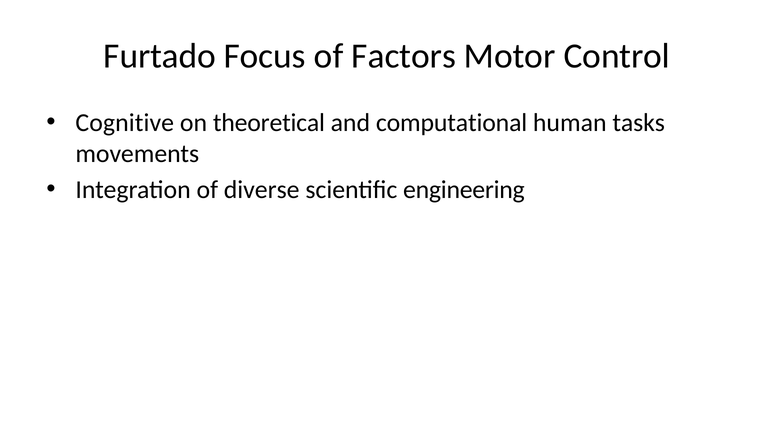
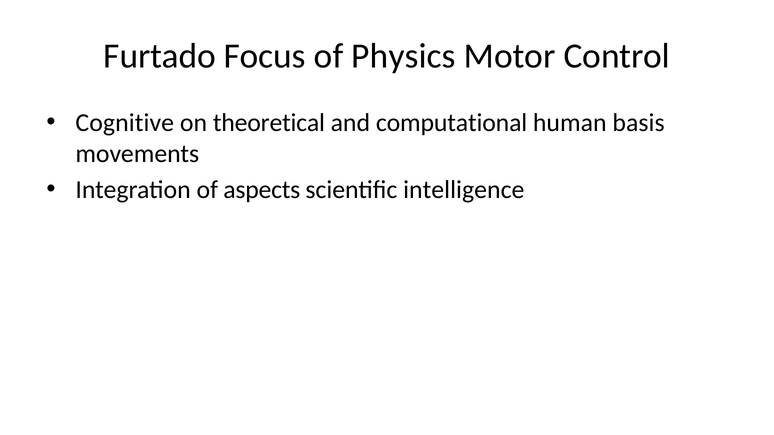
Factors: Factors -> Physics
tasks: tasks -> basis
diverse: diverse -> aspects
engineering: engineering -> intelligence
